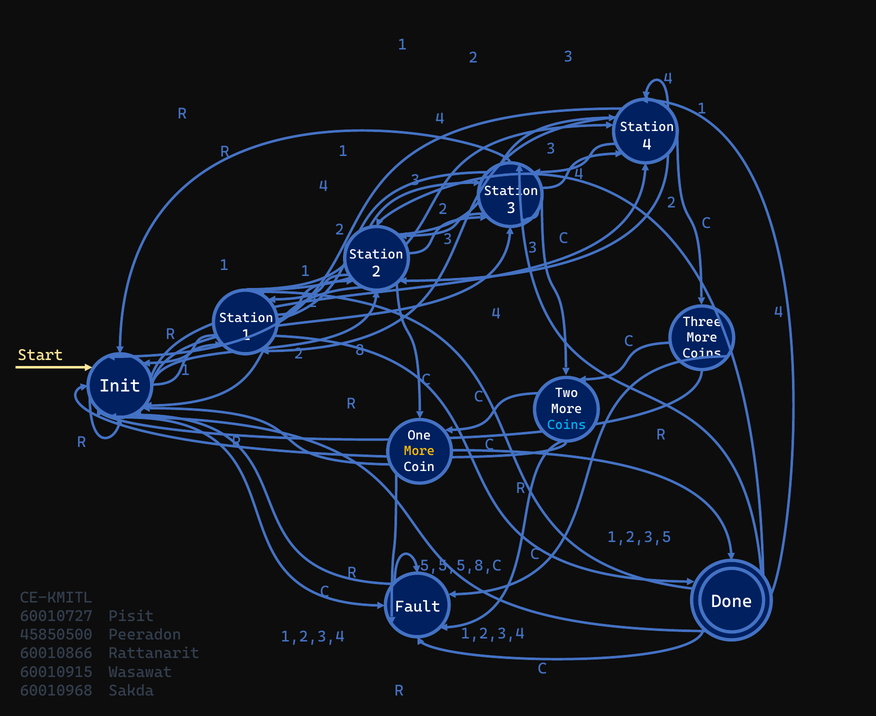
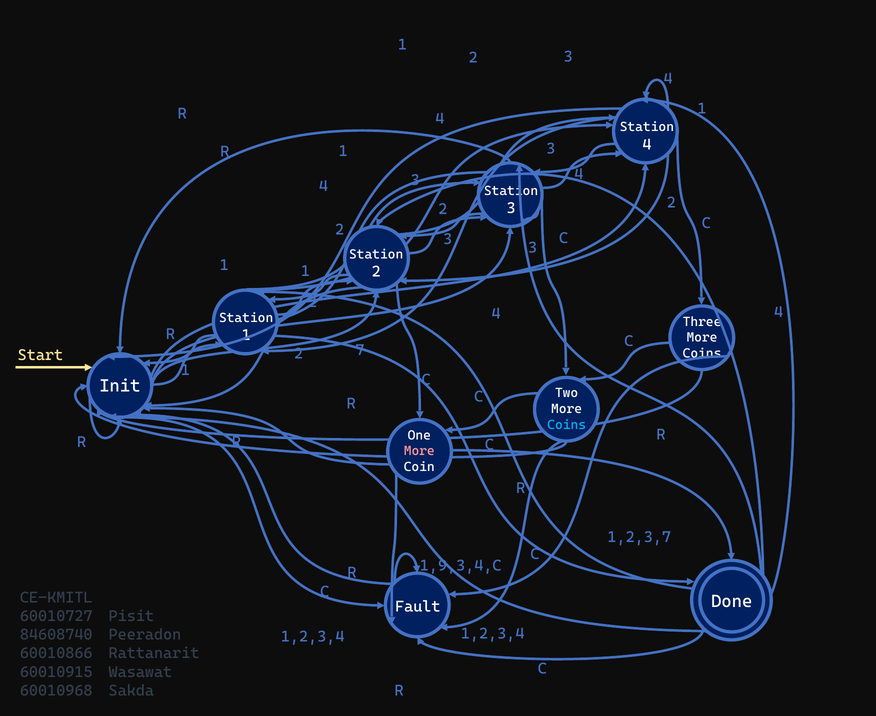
8: 8 -> 7
More at (419, 452) colour: yellow -> pink
1,2,3,5: 1,2,3,5 -> 1,2,3,7
5,5,5,8,C: 5,5,5,8,C -> 1,9,3,4,C
45850500: 45850500 -> 84608740
